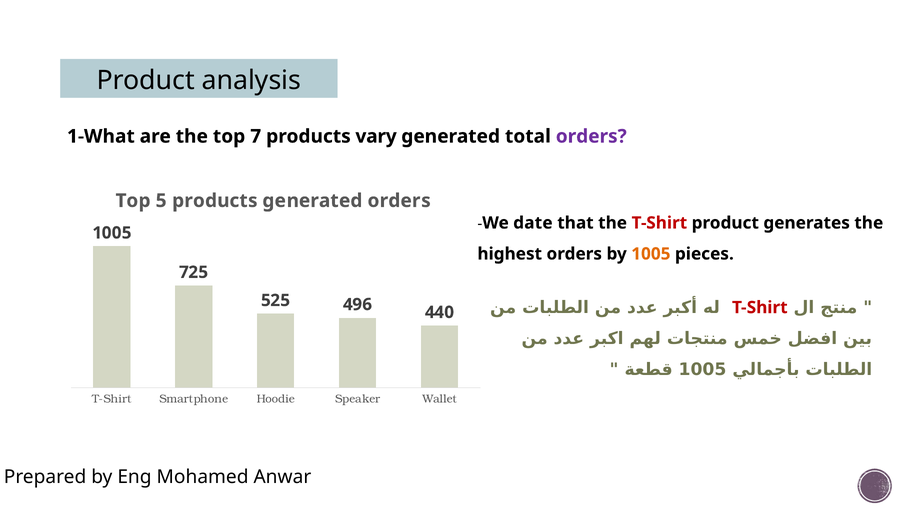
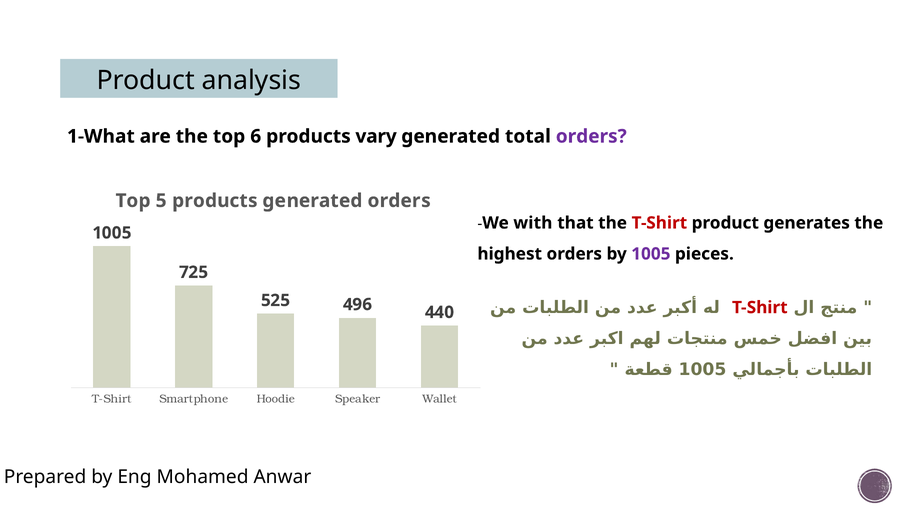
7: 7 -> 6
date: date -> with
1005 at (651, 254) colour: orange -> purple
